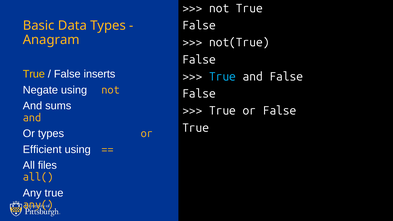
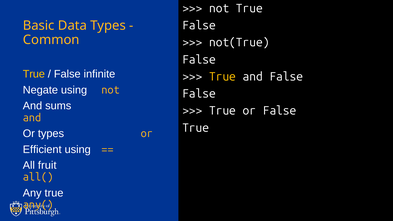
Anagram: Anagram -> Common
inserts: inserts -> infinite
True at (223, 77) colour: light blue -> yellow
files: files -> fruit
